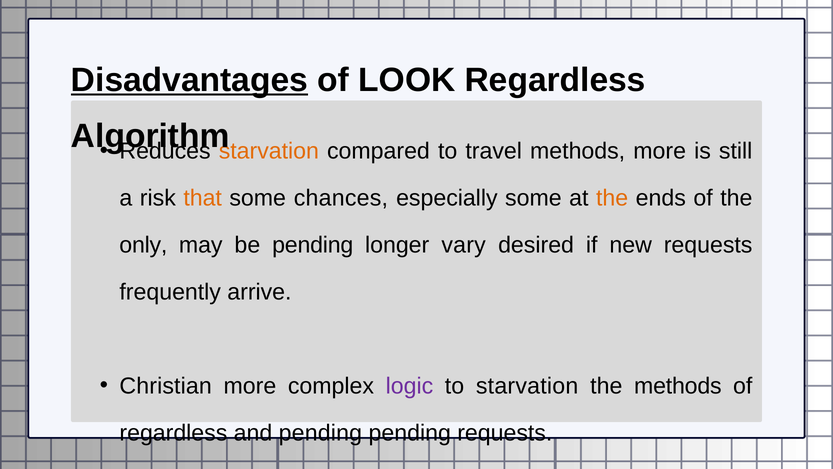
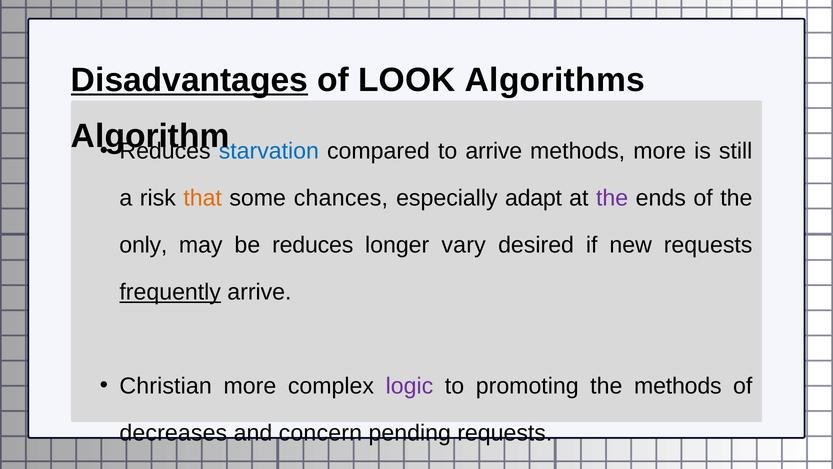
LOOK Regardless: Regardless -> Algorithms
starvation at (269, 151) colour: orange -> blue
to travel: travel -> arrive
especially some: some -> adapt
the at (612, 198) colour: orange -> purple
be pending: pending -> reduces
frequently underline: none -> present
to starvation: starvation -> promoting
regardless at (173, 433): regardless -> decreases
and pending: pending -> concern
